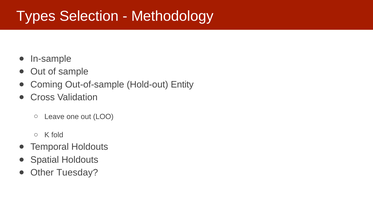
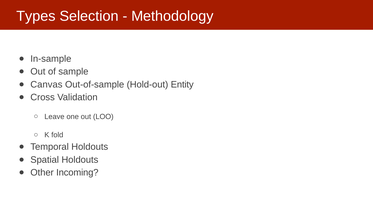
Coming: Coming -> Canvas
Tuesday: Tuesday -> Incoming
